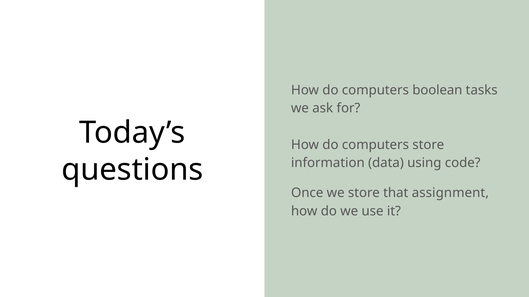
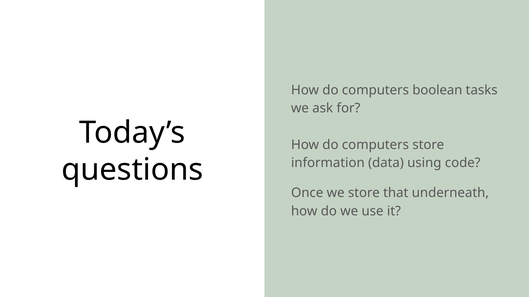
assignment: assignment -> underneath
